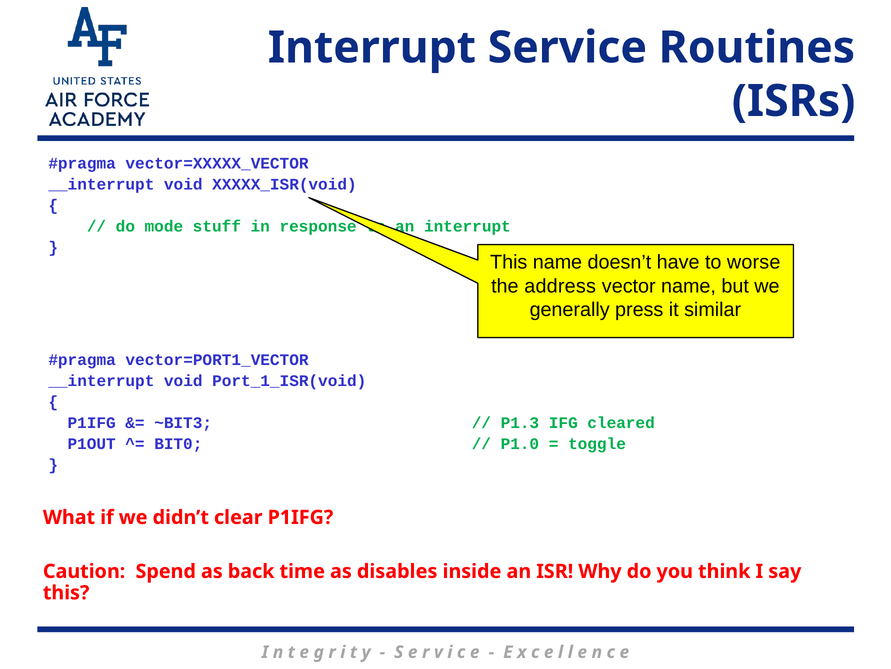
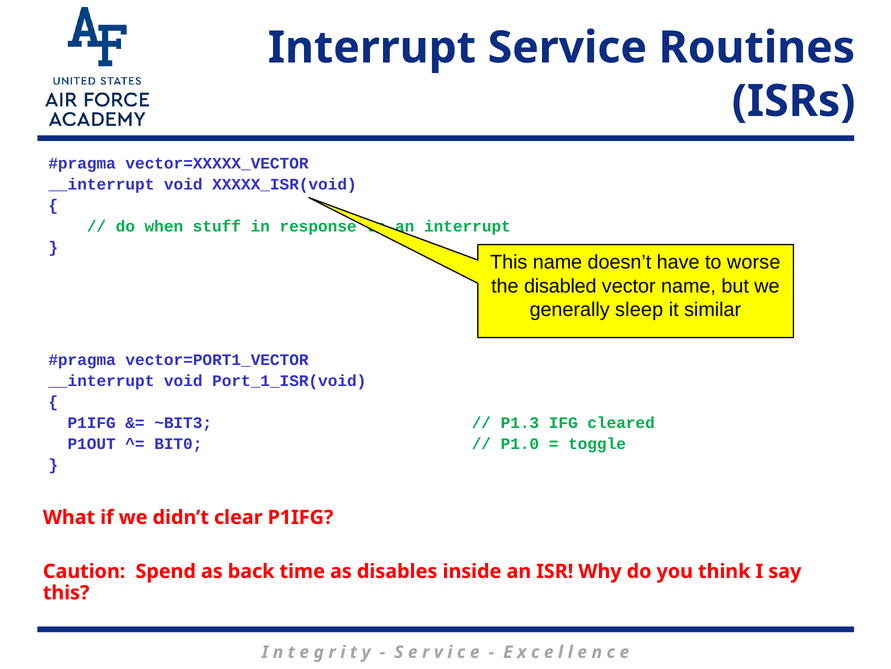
mode: mode -> when
address: address -> disabled
press: press -> sleep
